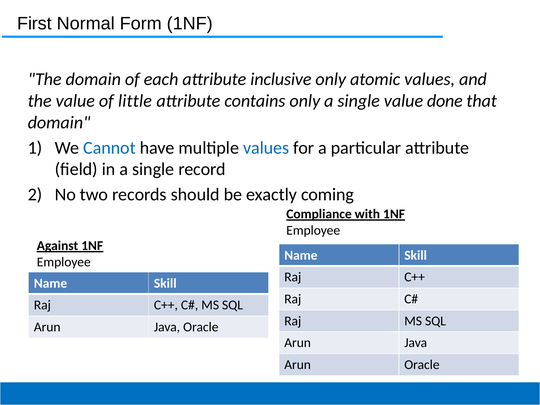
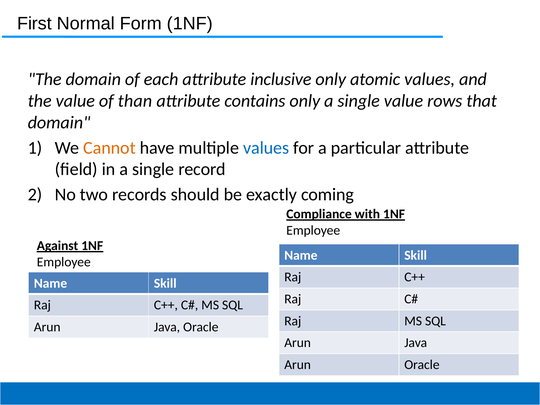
little: little -> than
done: done -> rows
Cannot colour: blue -> orange
